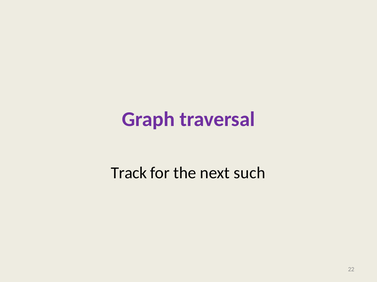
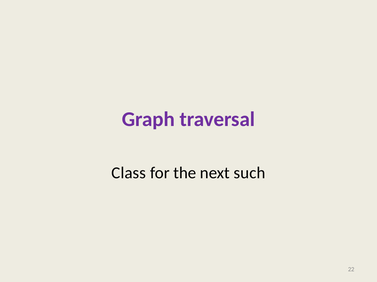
Track: Track -> Class
